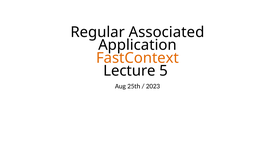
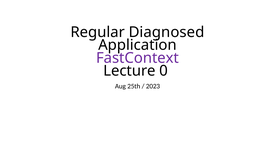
Associated: Associated -> Diagnosed
FastContext colour: orange -> purple
5: 5 -> 0
